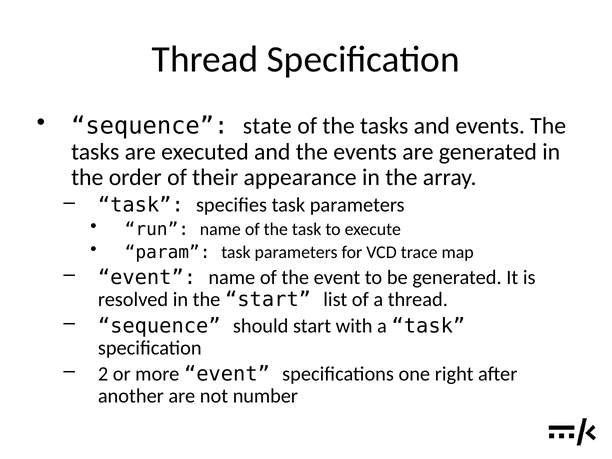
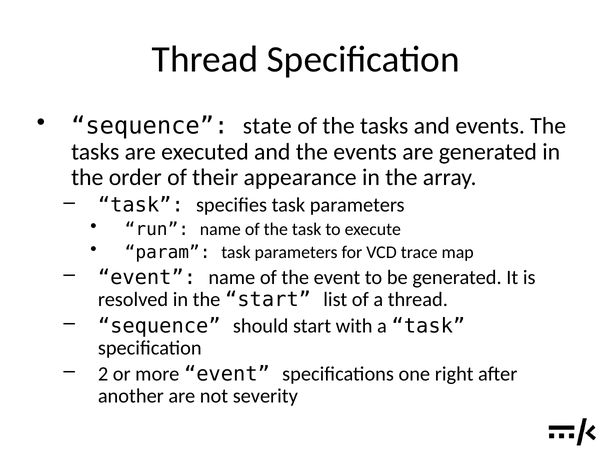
number: number -> severity
